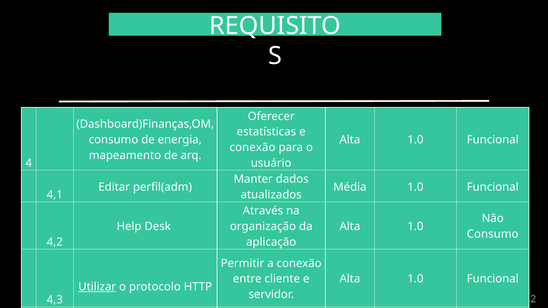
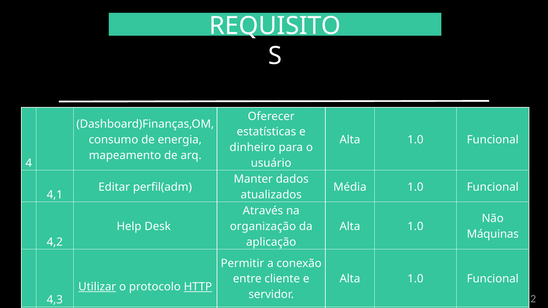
conexão at (252, 148): conexão -> dinheiro
Consumo at (493, 234): Consumo -> Máquinas
HTTP underline: none -> present
